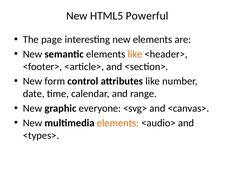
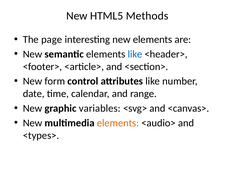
Powerful: Powerful -> Methods
like at (135, 54) colour: orange -> blue
everyone: everyone -> variables
